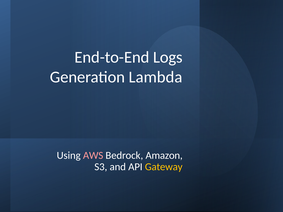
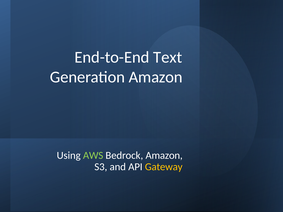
Logs: Logs -> Text
Generation Lambda: Lambda -> Amazon
AWS colour: pink -> light green
